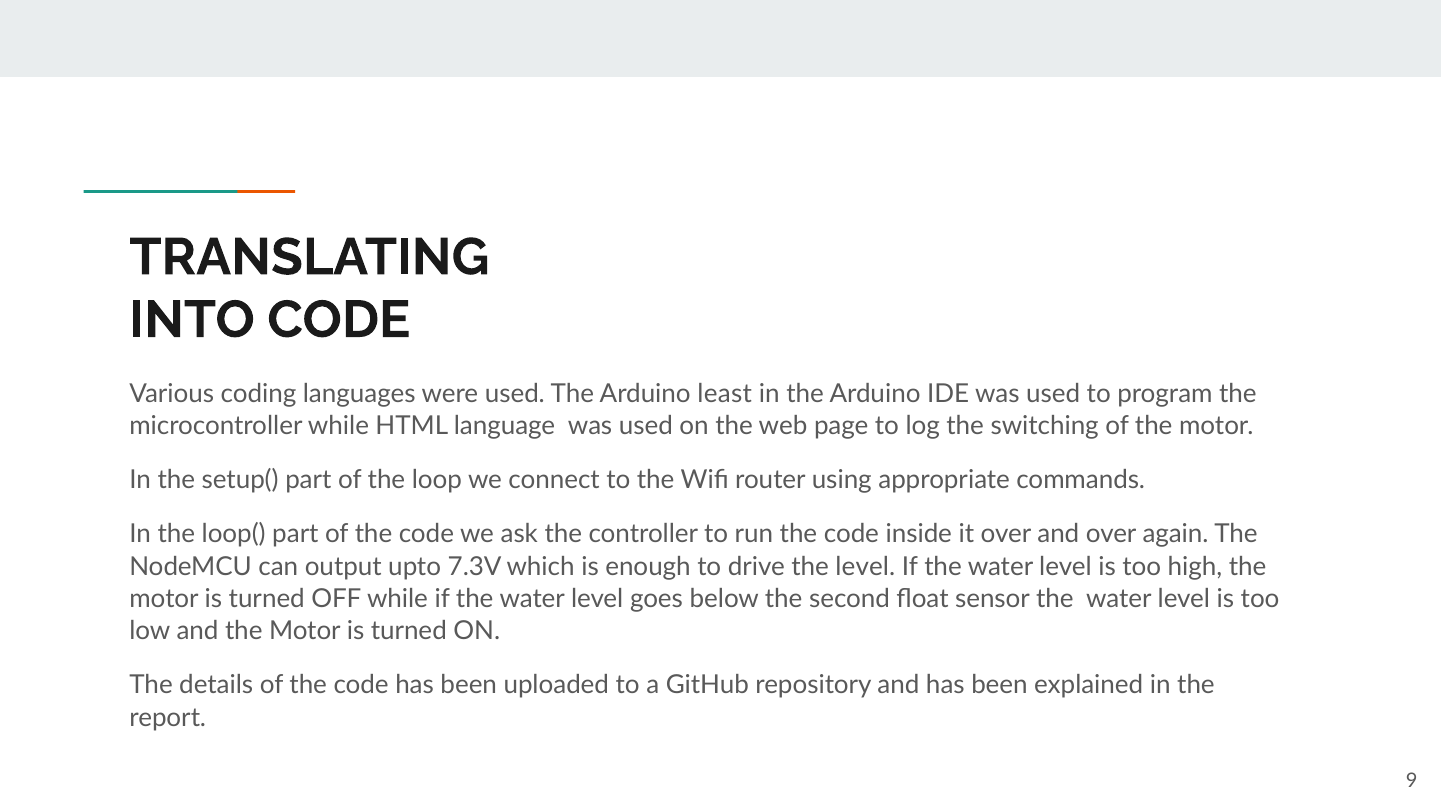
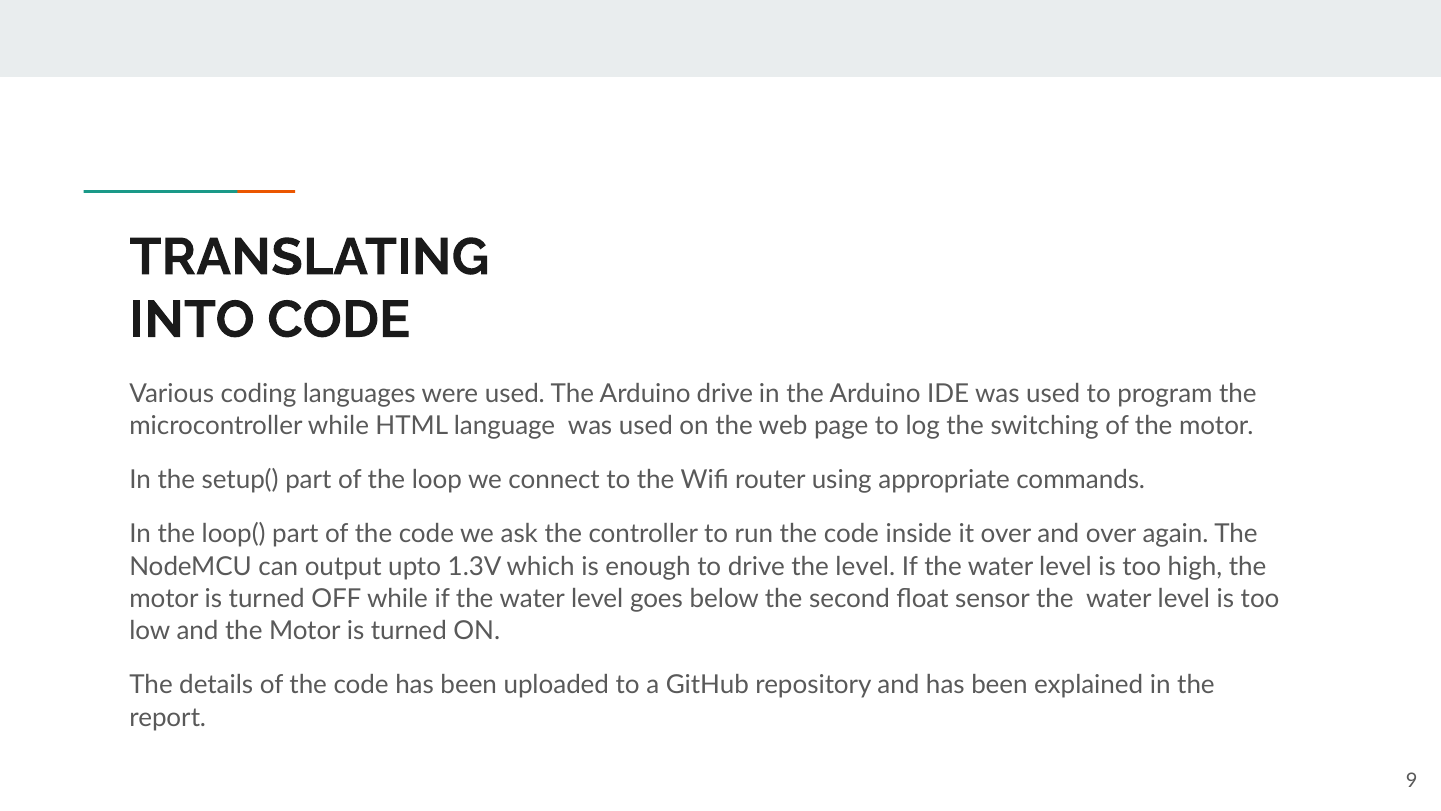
Arduino least: least -> drive
7.3V: 7.3V -> 1.3V
